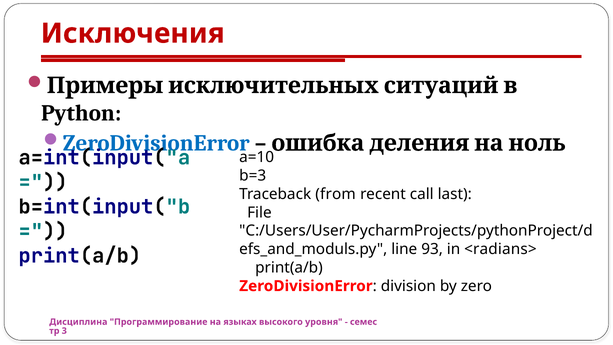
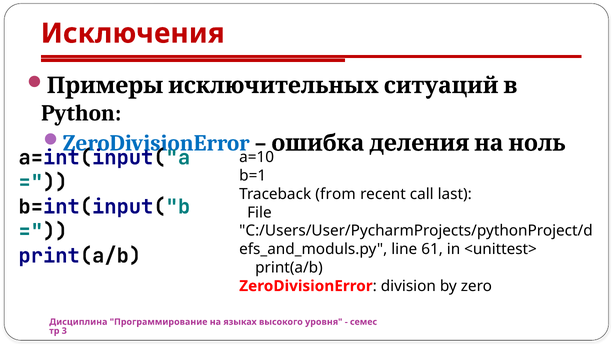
b=3: b=3 -> b=1
93: 93 -> 61
<radians>: <radians> -> <unittest>
